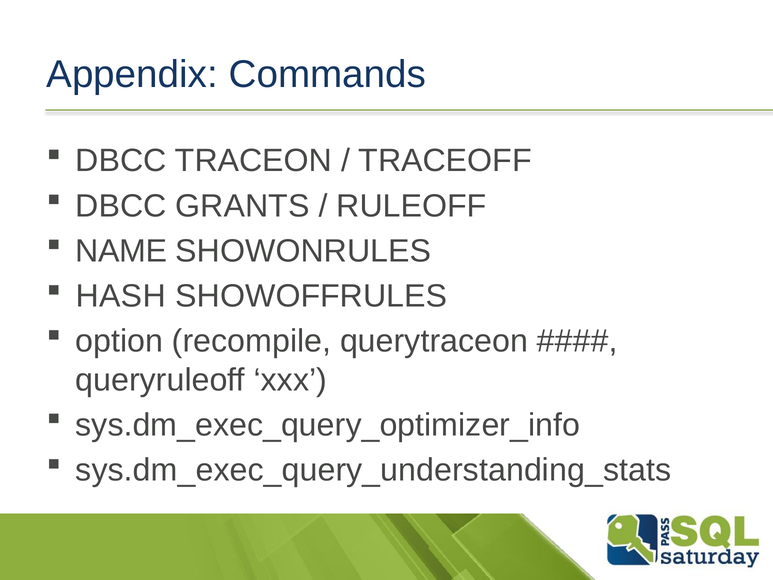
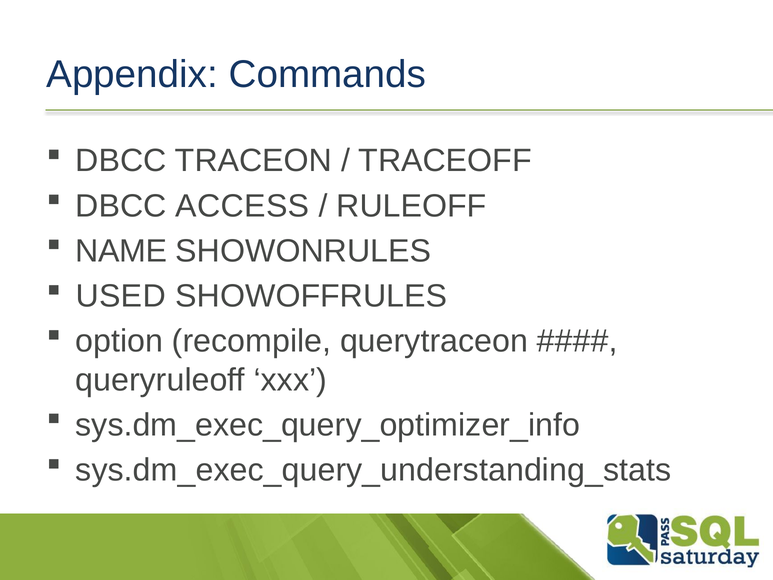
GRANTS: GRANTS -> ACCESS
HASH: HASH -> USED
